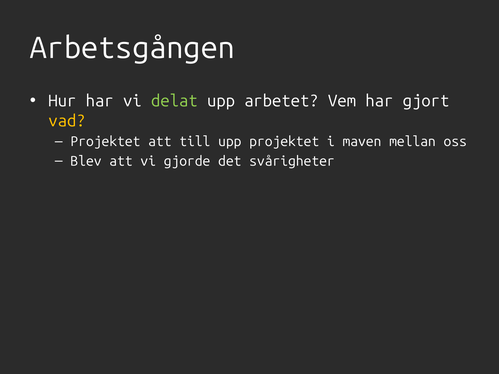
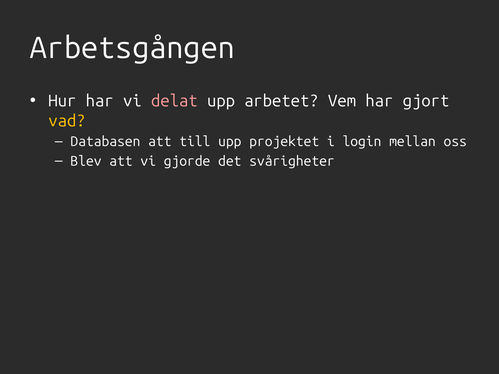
delat colour: light green -> pink
Projektet at (105, 142): Projektet -> Databasen
maven: maven -> login
